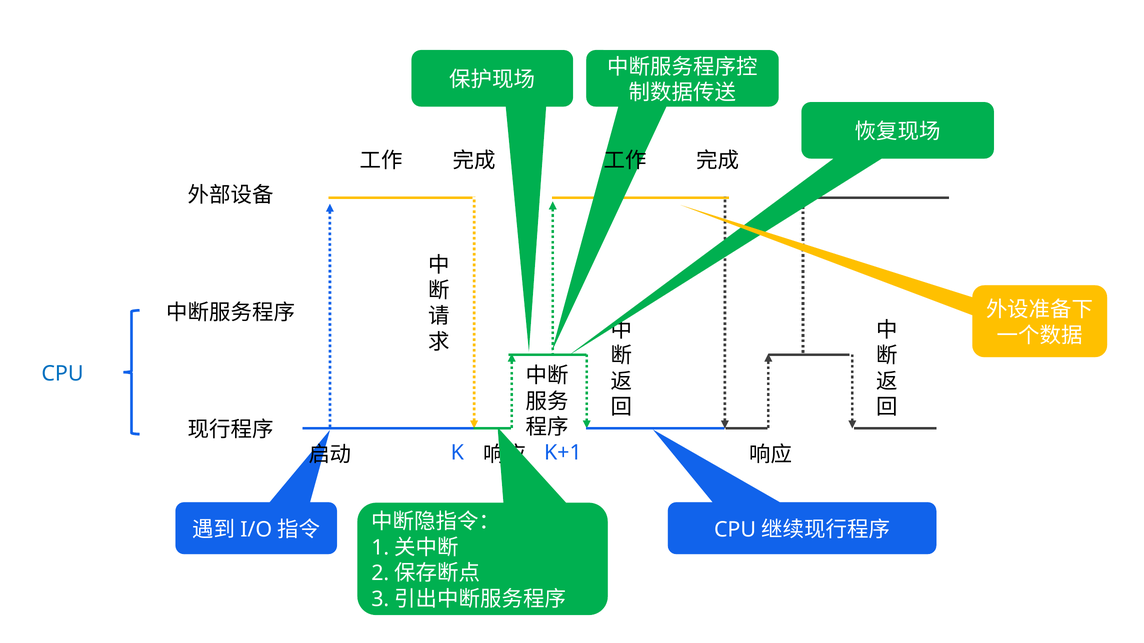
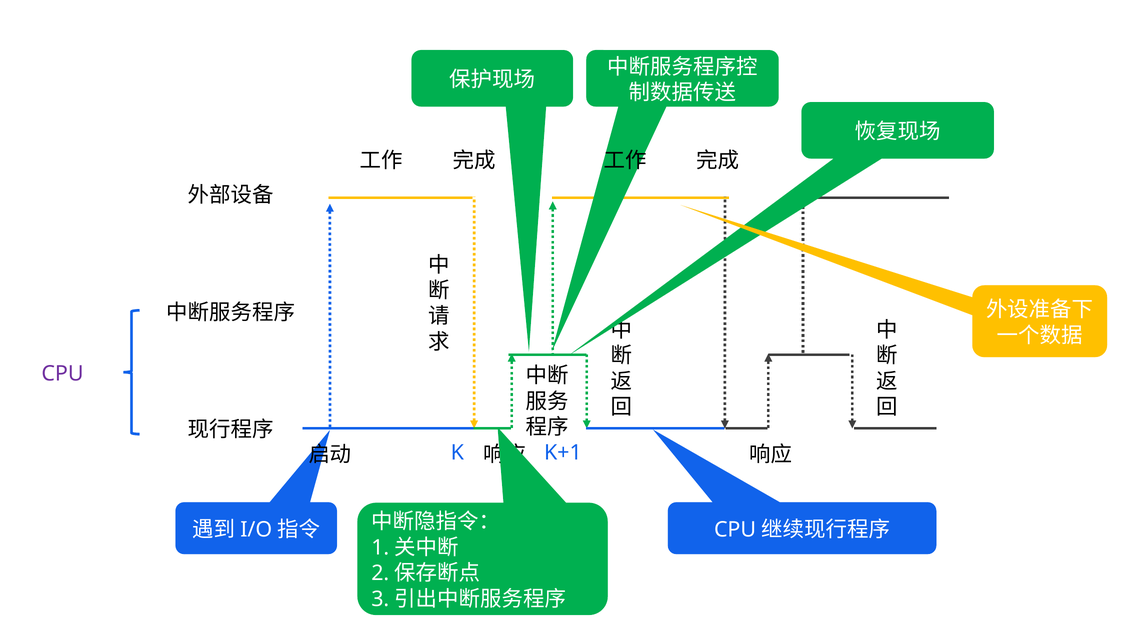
CPU colour: blue -> purple
